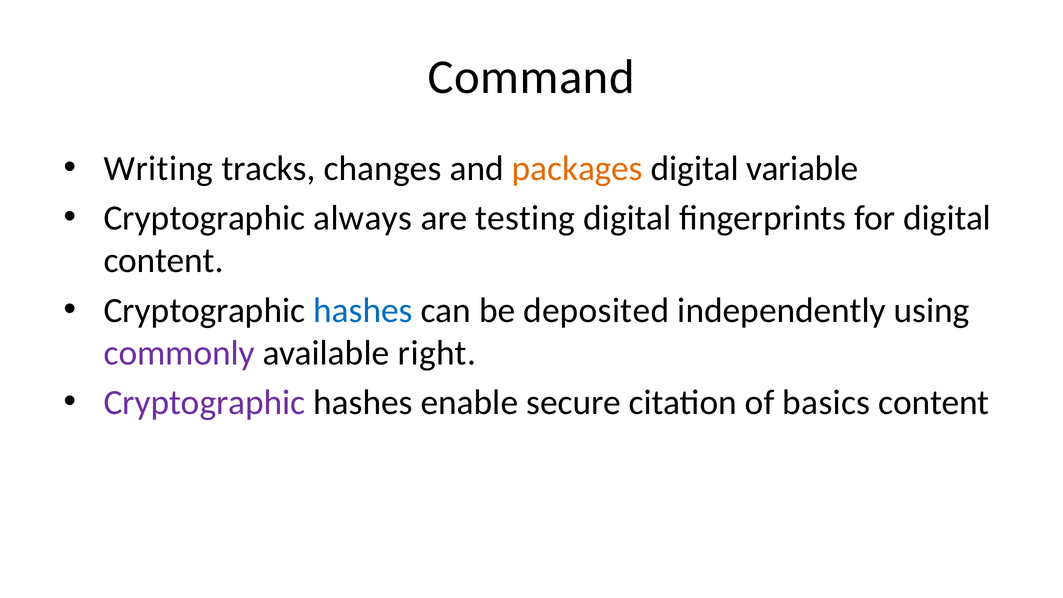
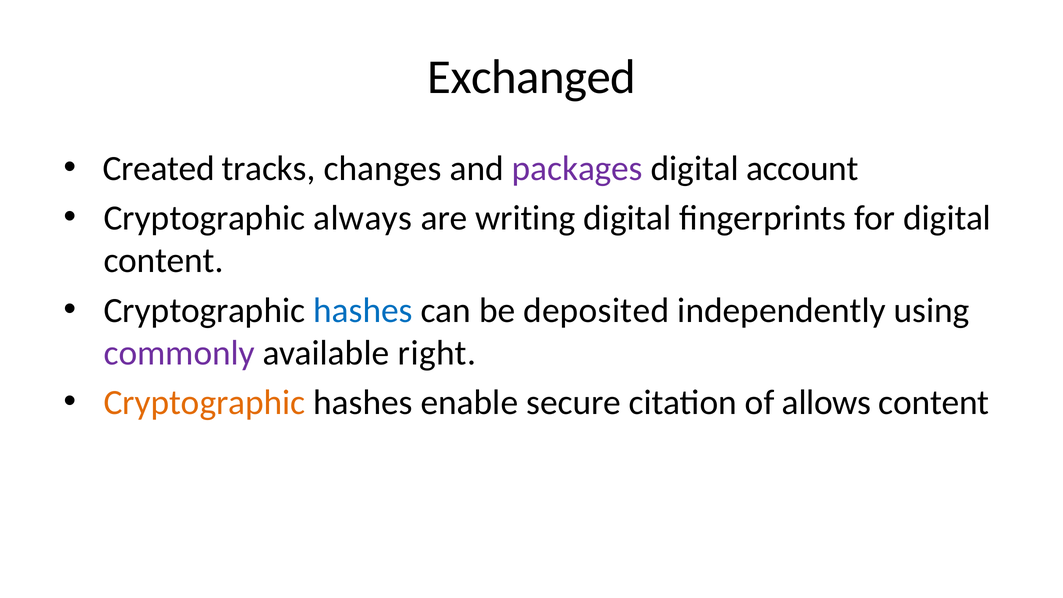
Command: Command -> Exchanged
Writing: Writing -> Created
packages colour: orange -> purple
variable: variable -> account
testing: testing -> writing
Cryptographic at (204, 402) colour: purple -> orange
basics: basics -> allows
